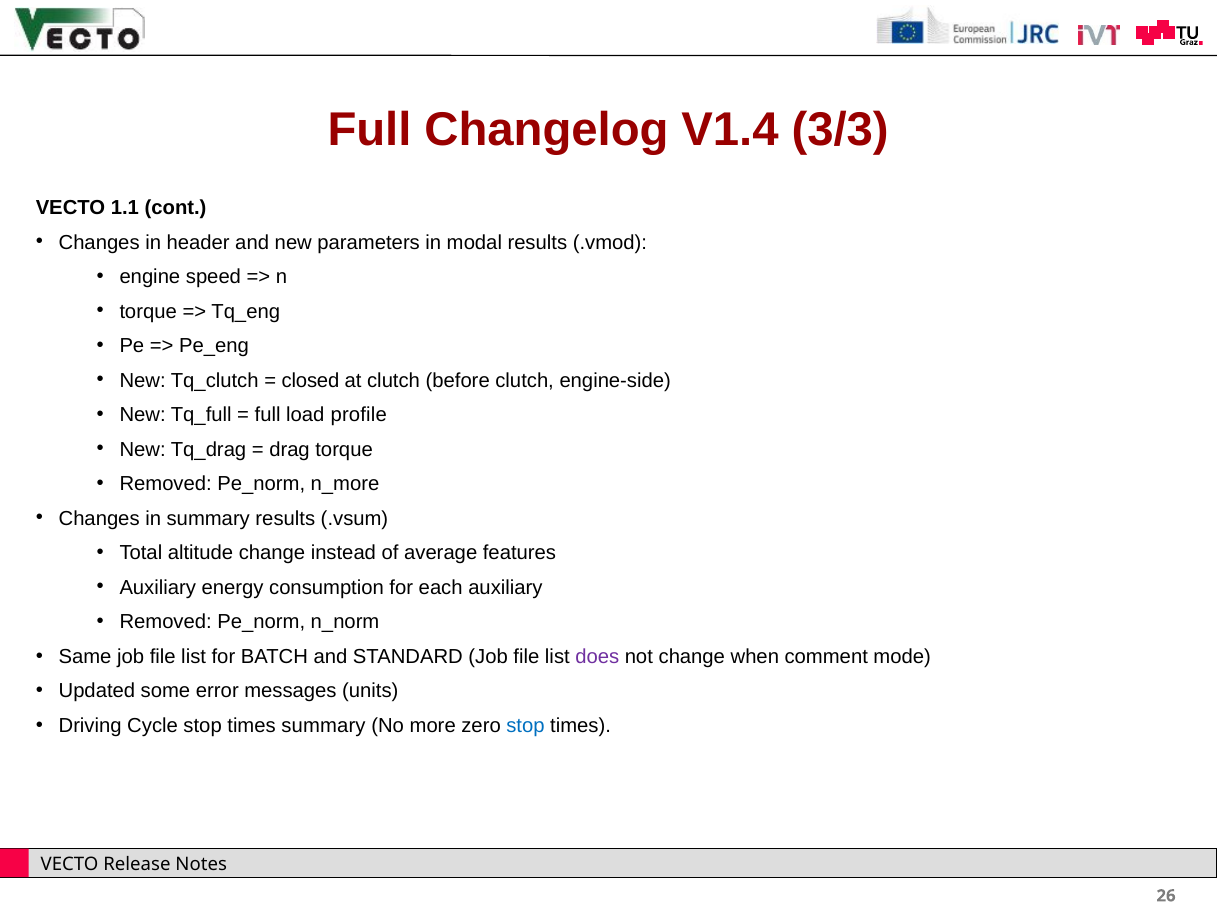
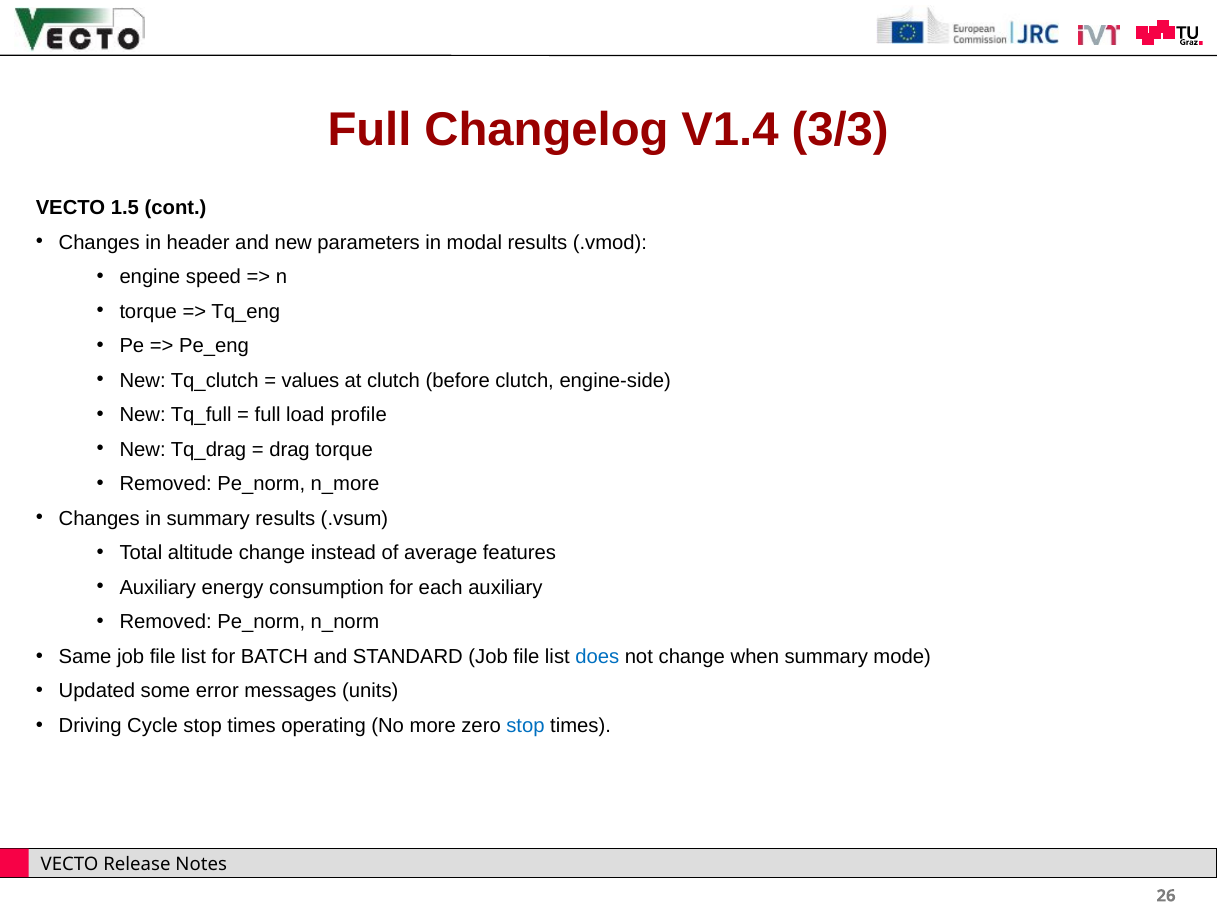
1.1: 1.1 -> 1.5
closed: closed -> values
does colour: purple -> blue
when comment: comment -> summary
times summary: summary -> operating
